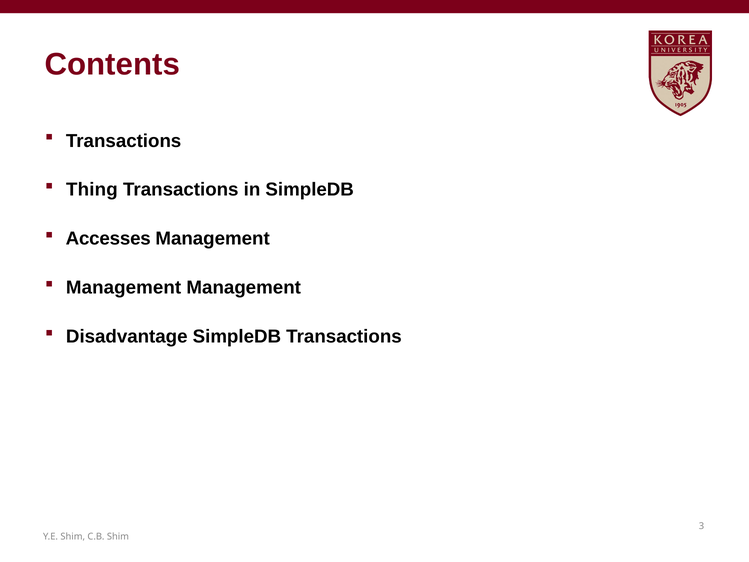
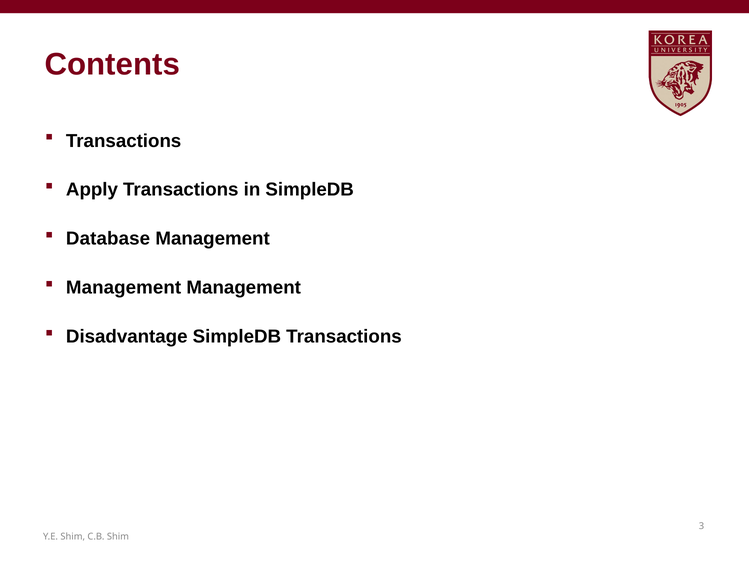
Thing: Thing -> Apply
Accesses: Accesses -> Database
